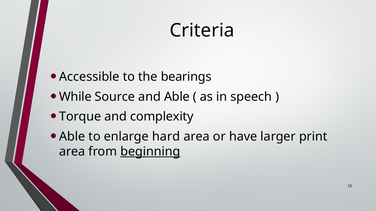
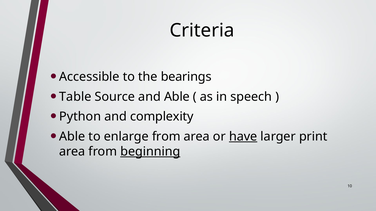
While: While -> Table
Torque: Torque -> Python
enlarge hard: hard -> from
have underline: none -> present
